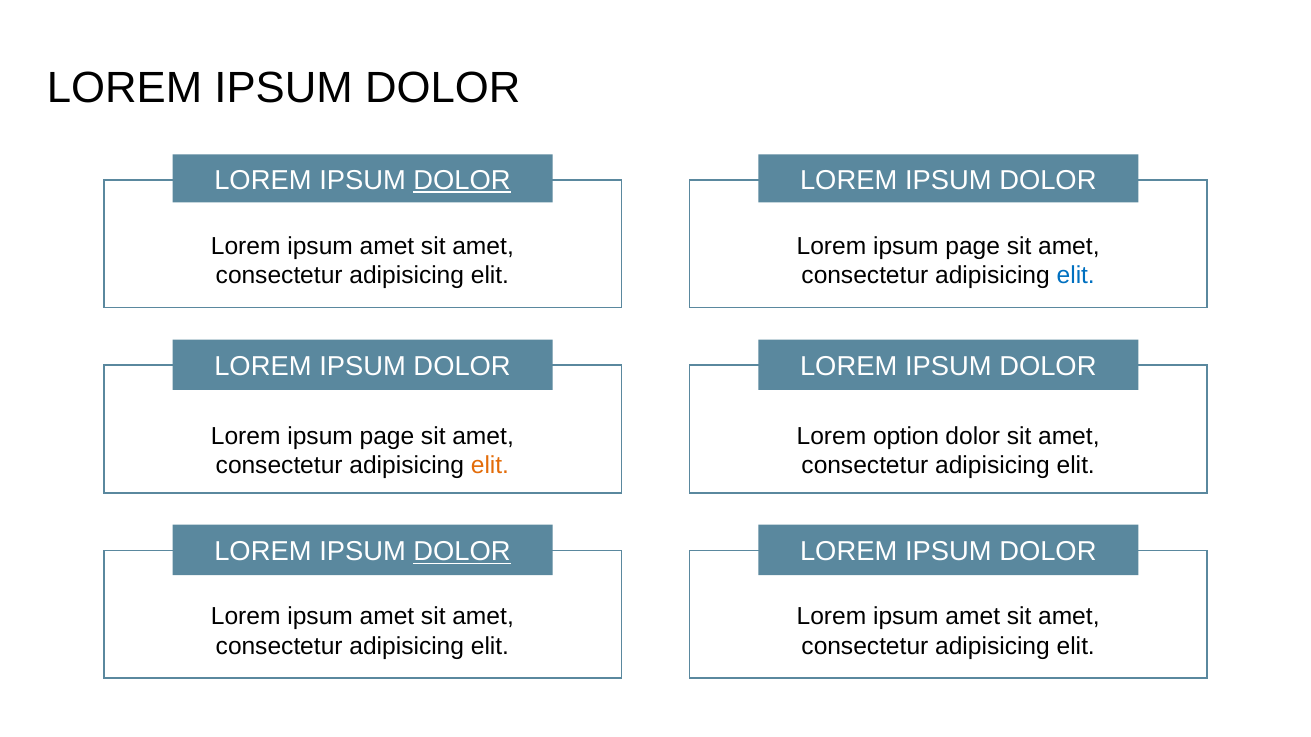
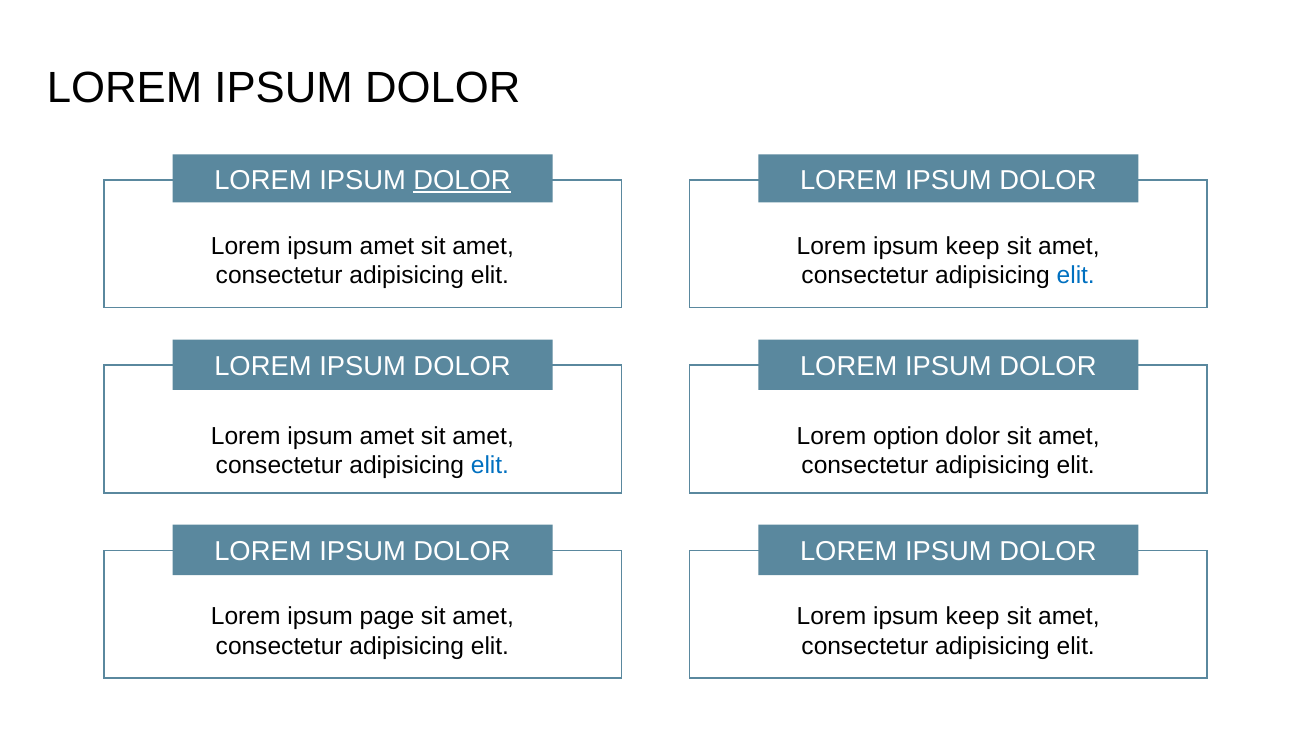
page at (973, 247): page -> keep
page at (387, 437): page -> amet
elit at (490, 466) colour: orange -> blue
DOLOR at (462, 552) underline: present -> none
amet at (387, 617): amet -> page
amet at (973, 617): amet -> keep
